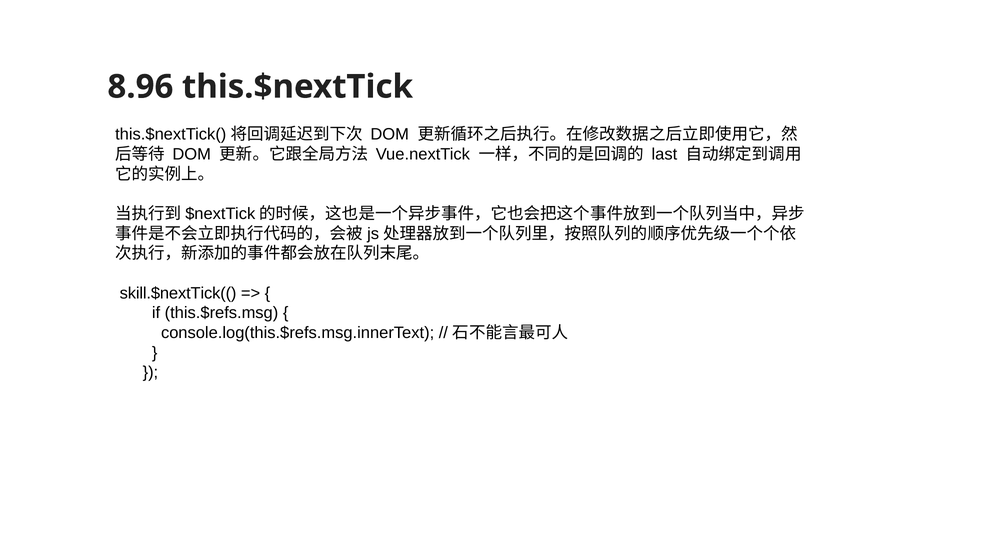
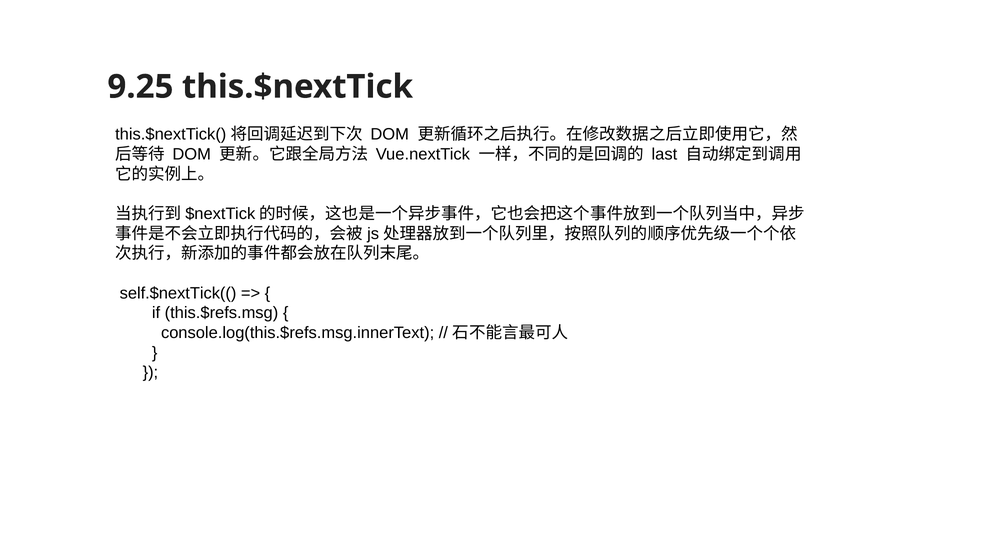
8.96: 8.96 -> 9.25
skill.$nextTick((: skill.$nextTick(( -> self.$nextTick((
